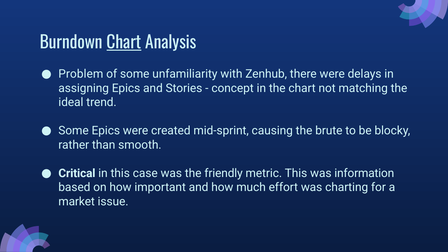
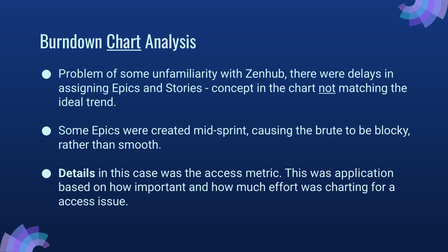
not underline: none -> present
Critical: Critical -> Details
the friendly: friendly -> access
information: information -> application
market at (77, 202): market -> access
